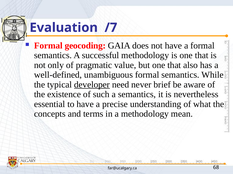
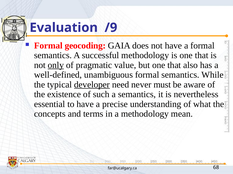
/7: /7 -> /9
only underline: none -> present
brief: brief -> must
